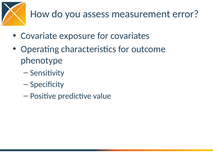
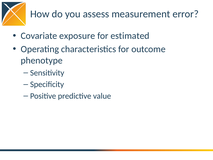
covariates: covariates -> estimated
